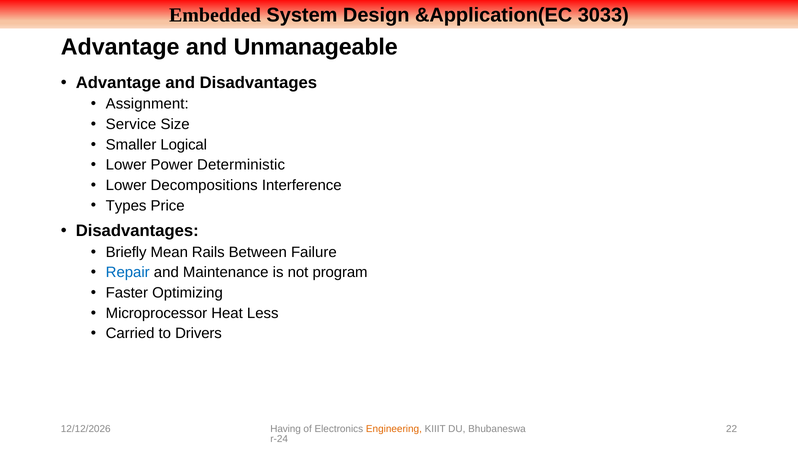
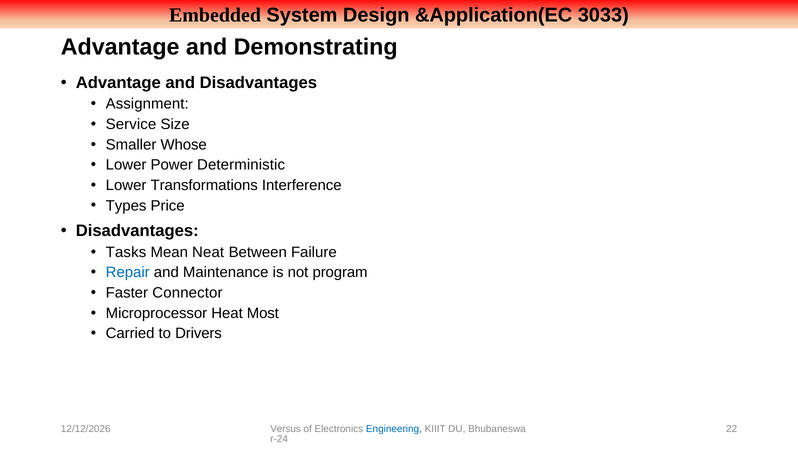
Unmanageable: Unmanageable -> Demonstrating
Logical: Logical -> Whose
Decompositions: Decompositions -> Transformations
Briefly: Briefly -> Tasks
Rails: Rails -> Neat
Optimizing: Optimizing -> Connector
Less: Less -> Most
Having: Having -> Versus
Engineering colour: orange -> blue
